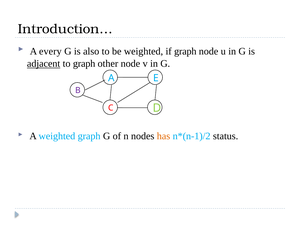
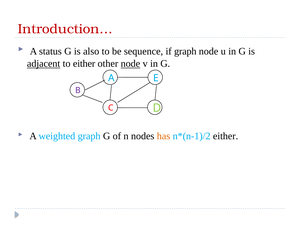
Introduction… colour: black -> red
every: every -> status
be weighted: weighted -> sequence
to graph: graph -> either
node at (130, 64) underline: none -> present
status at (226, 136): status -> either
